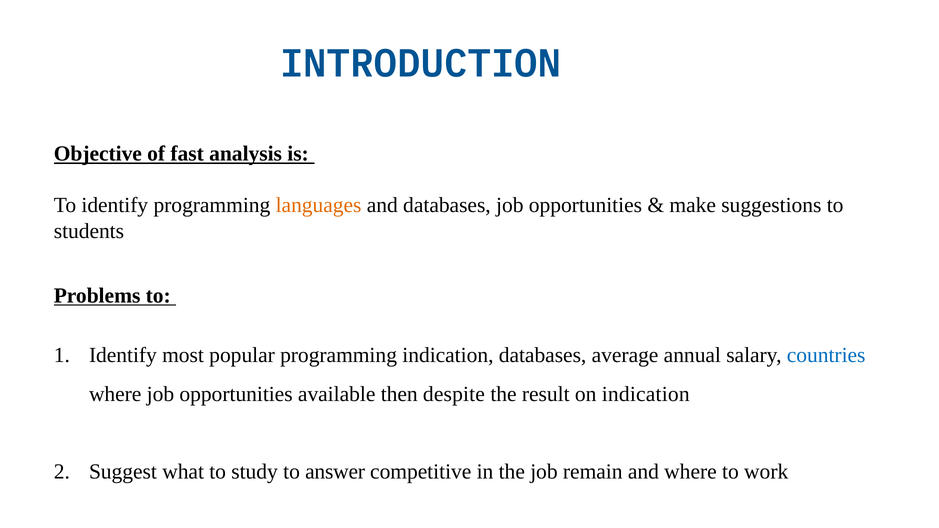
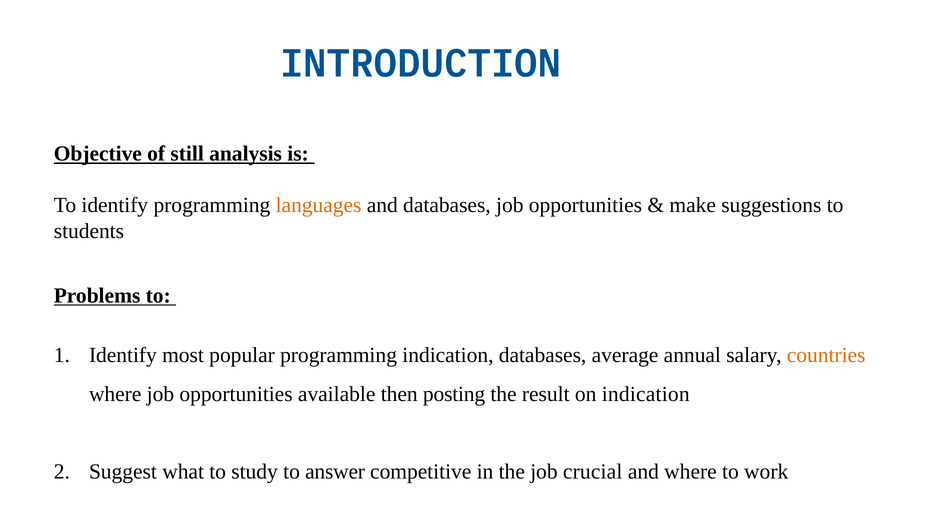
fast: fast -> still
countries colour: blue -> orange
despite: despite -> posting
remain: remain -> crucial
